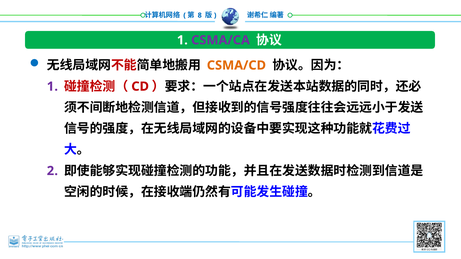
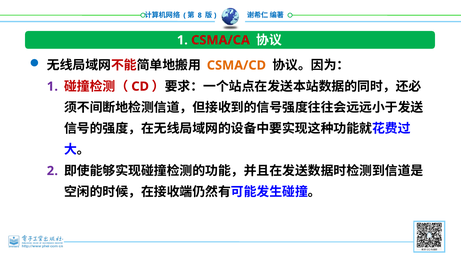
CSMA/CA colour: purple -> red
